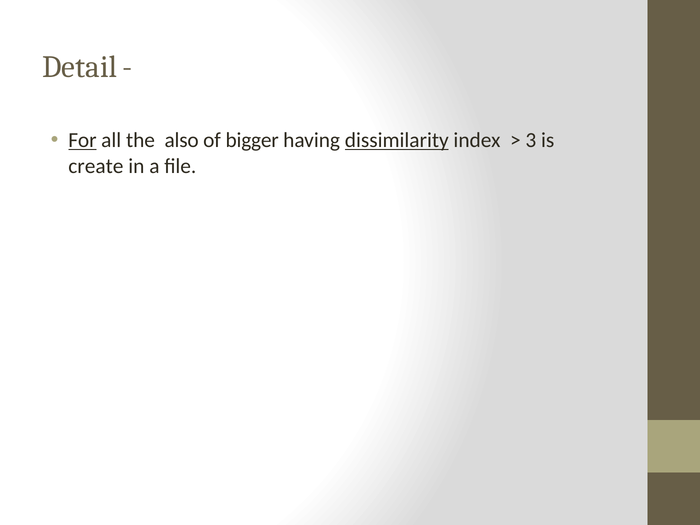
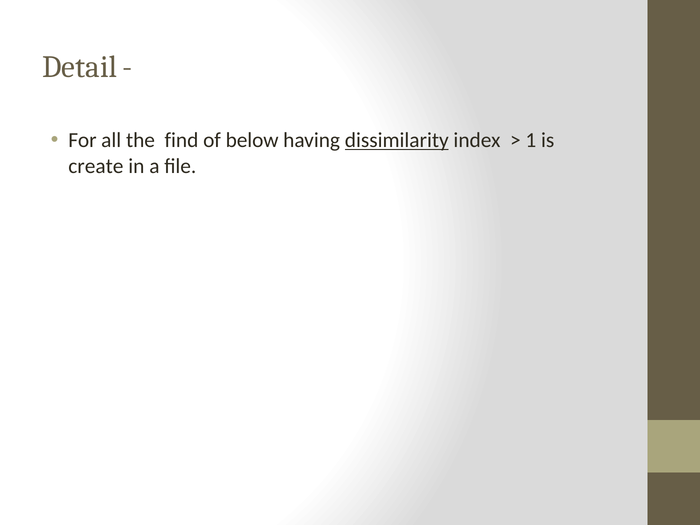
For underline: present -> none
also: also -> find
bigger: bigger -> below
3: 3 -> 1
